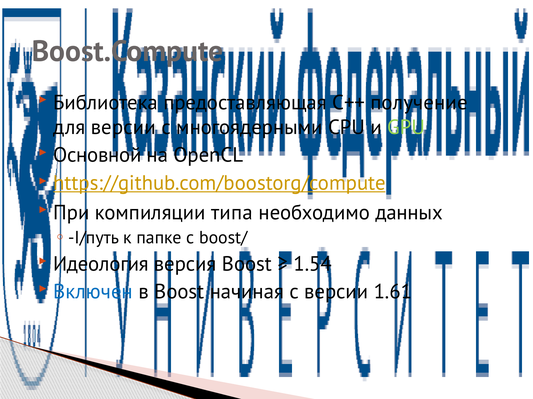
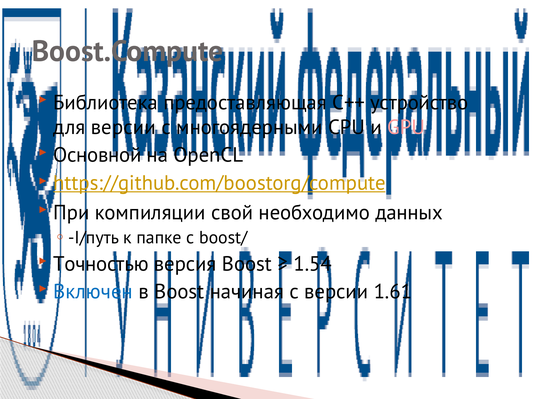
получение: получение -> устройство
GPU colour: light green -> pink
типа: типа -> свой
Идеология: Идеология -> Точностью
